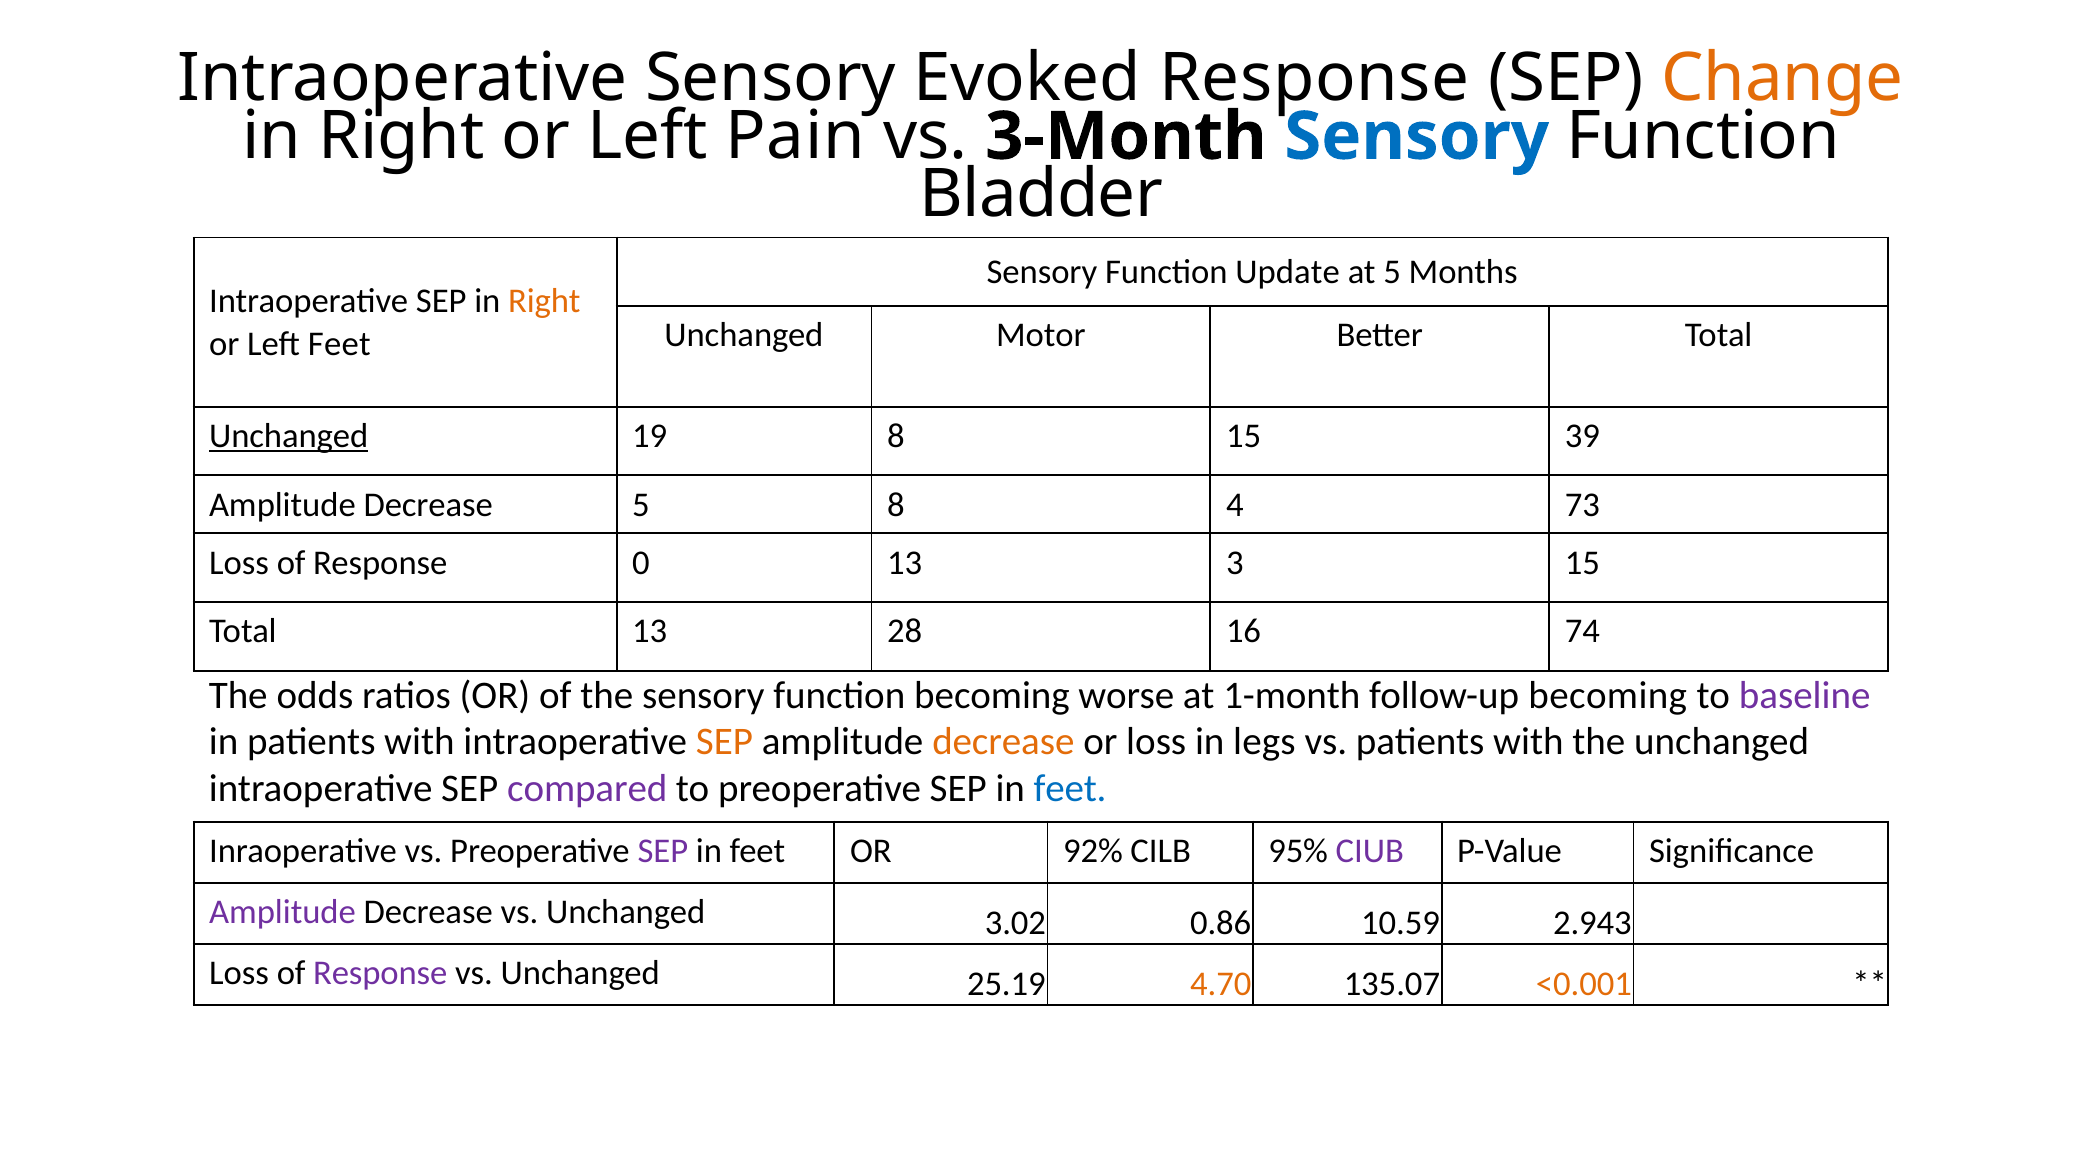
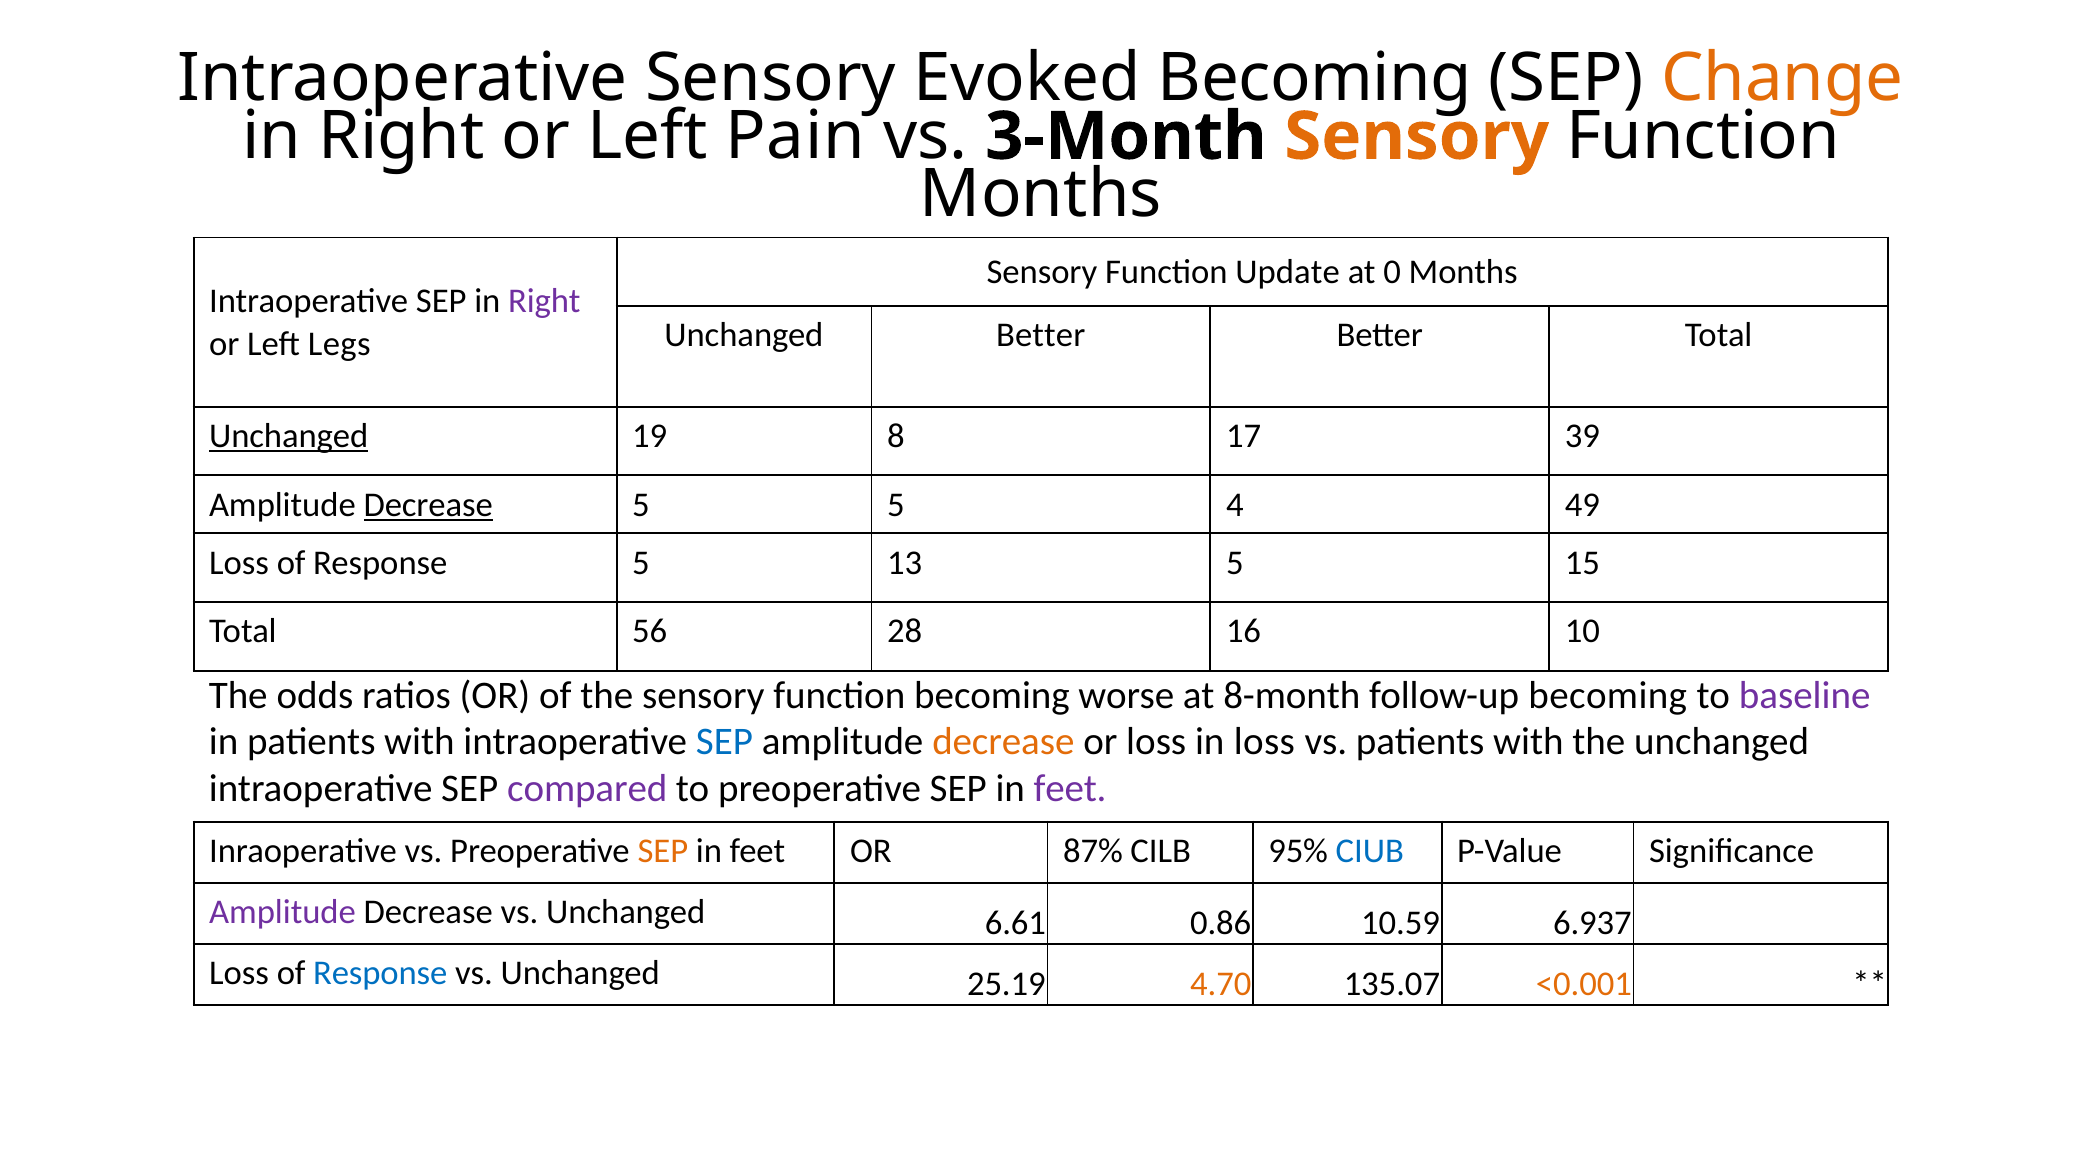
Evoked Response: Response -> Becoming
Sensory at (1417, 137) colour: blue -> orange
Bladder at (1041, 195): Bladder -> Months
at 5: 5 -> 0
Right at (544, 301) colour: orange -> purple
Unchanged Motor: Motor -> Better
Left Feet: Feet -> Legs
8 15: 15 -> 17
Decrease at (428, 505) underline: none -> present
5 8: 8 -> 5
73: 73 -> 49
Response 0: 0 -> 5
13 3: 3 -> 5
Total 13: 13 -> 56
74: 74 -> 10
1-month: 1-month -> 8-month
SEP at (725, 742) colour: orange -> blue
in legs: legs -> loss
feet at (1070, 789) colour: blue -> purple
SEP at (663, 851) colour: purple -> orange
92%: 92% -> 87%
CIUB colour: purple -> blue
3.02: 3.02 -> 6.61
2.943: 2.943 -> 6.937
Response at (380, 973) colour: purple -> blue
